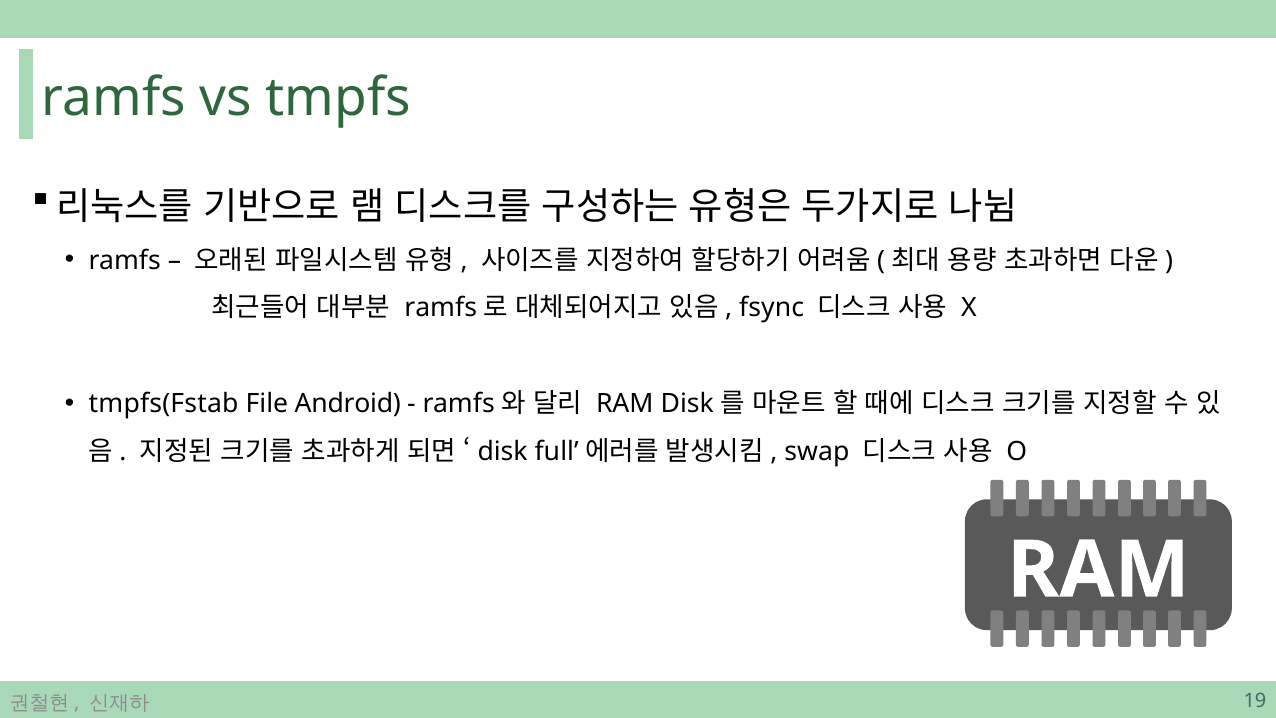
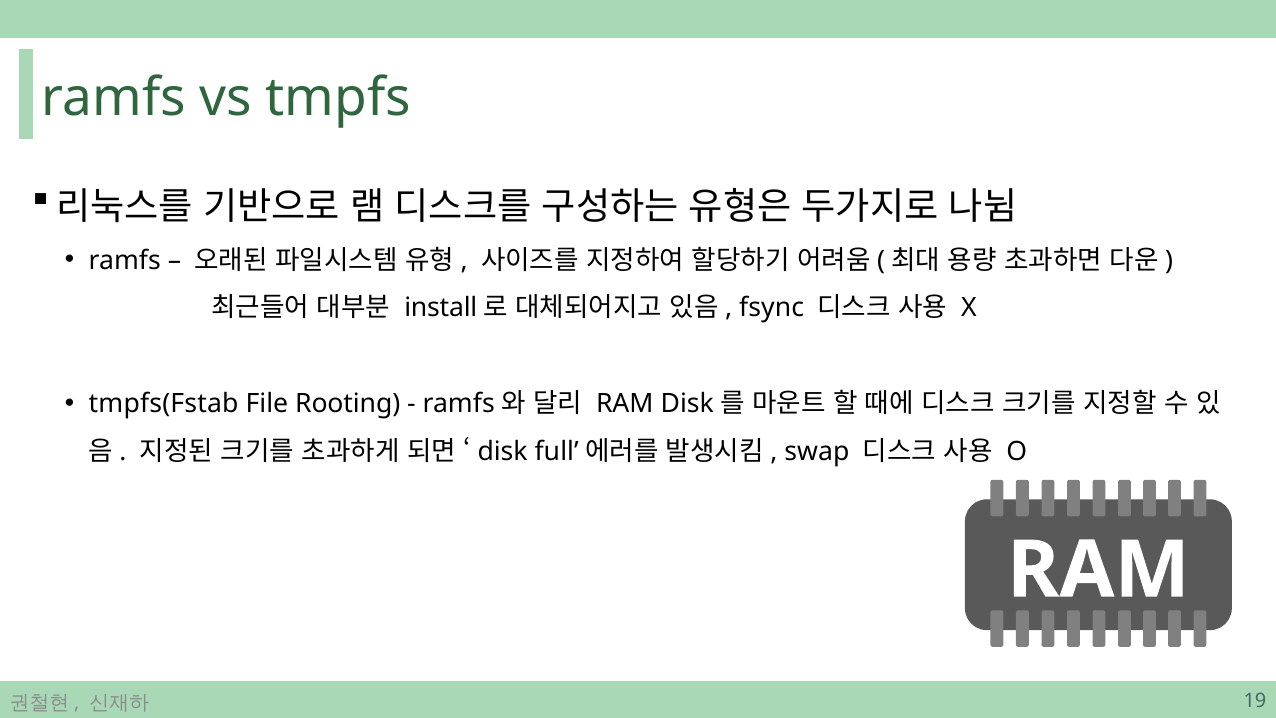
ramfs at (441, 308): ramfs -> install
Android: Android -> Rooting
